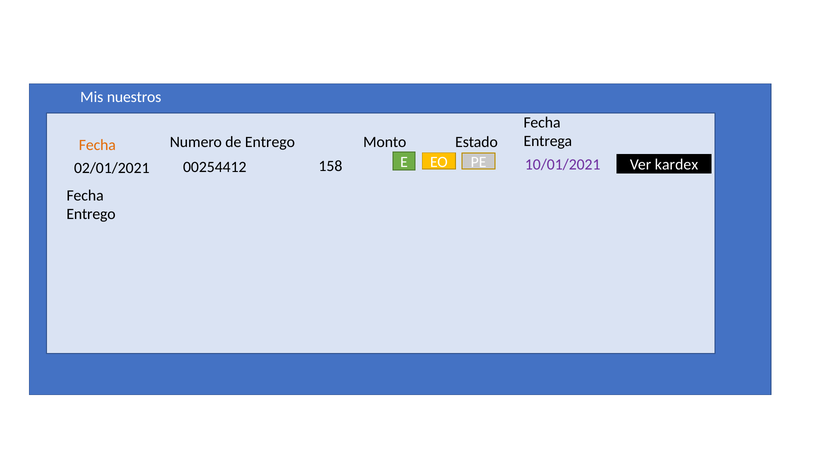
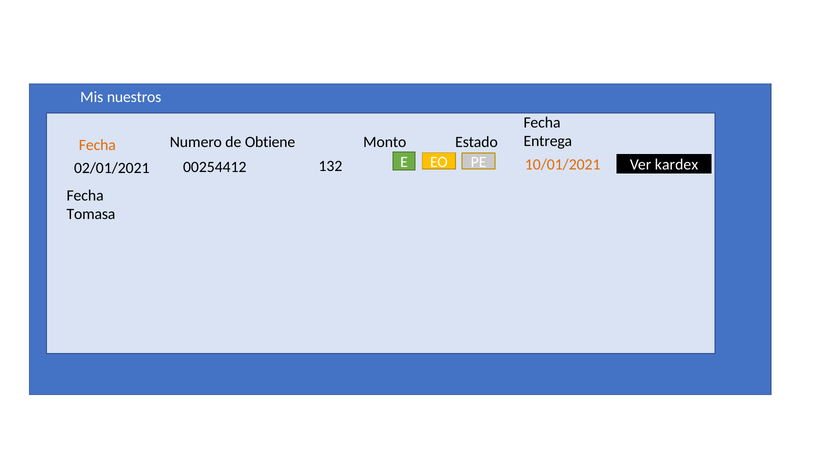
de Entrego: Entrego -> Obtiene
10/01/2021 colour: purple -> orange
158: 158 -> 132
Entrego at (91, 214): Entrego -> Tomasa
